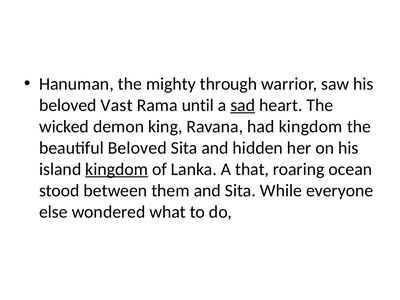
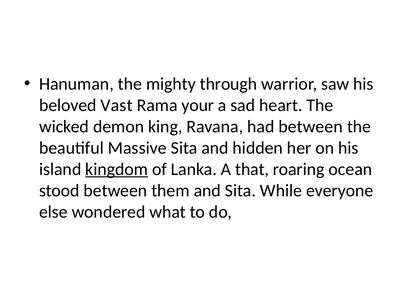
until: until -> your
sad underline: present -> none
had kingdom: kingdom -> between
beautiful Beloved: Beloved -> Massive
